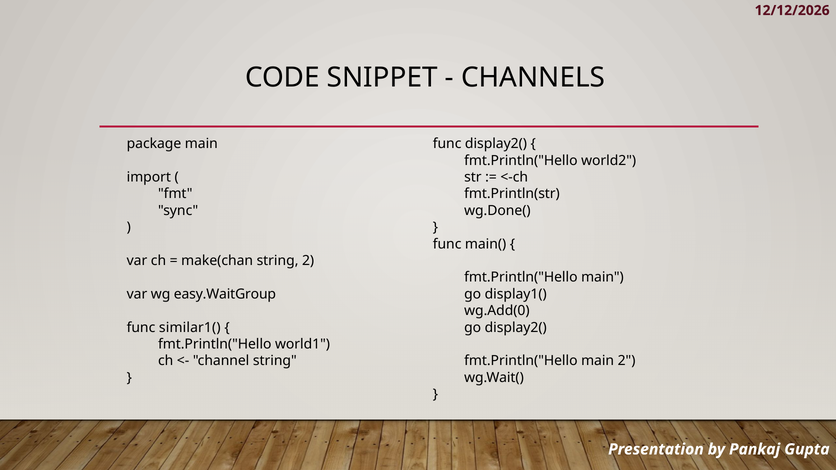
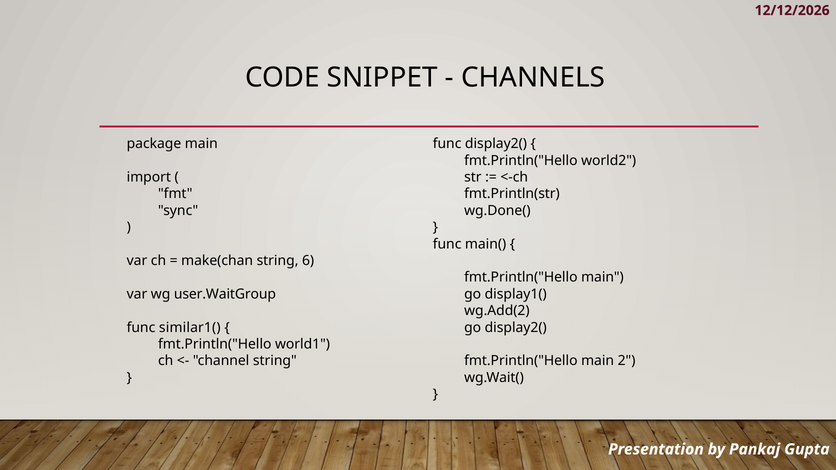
string 2: 2 -> 6
easy.WaitGroup: easy.WaitGroup -> user.WaitGroup
wg.Add(0: wg.Add(0 -> wg.Add(2
